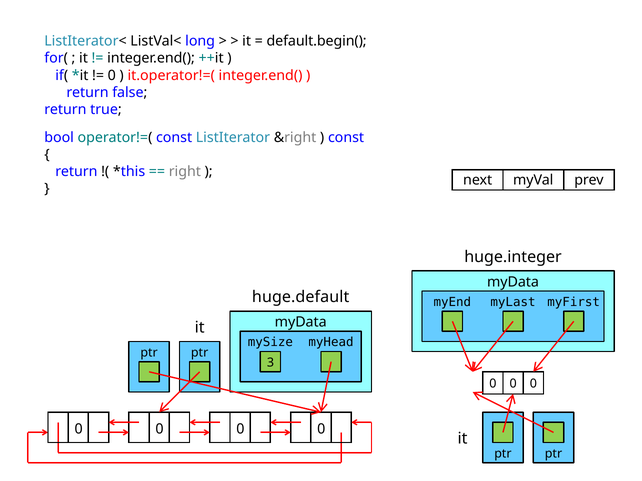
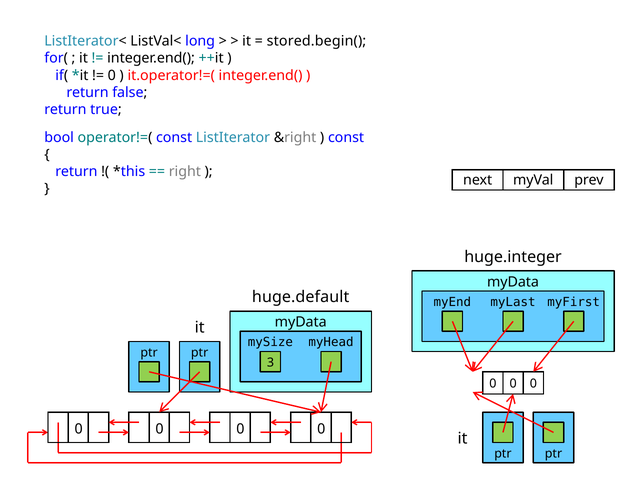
default.begin(: default.begin( -> stored.begin(
